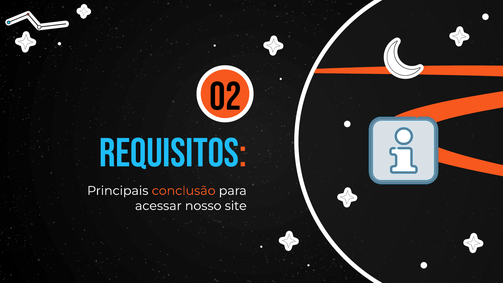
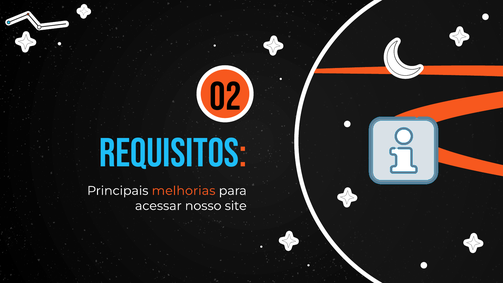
conclusão: conclusão -> melhorias
